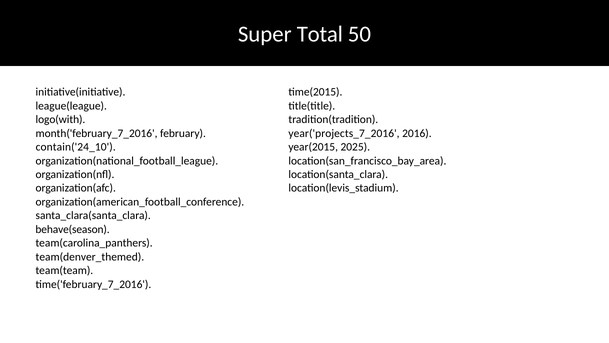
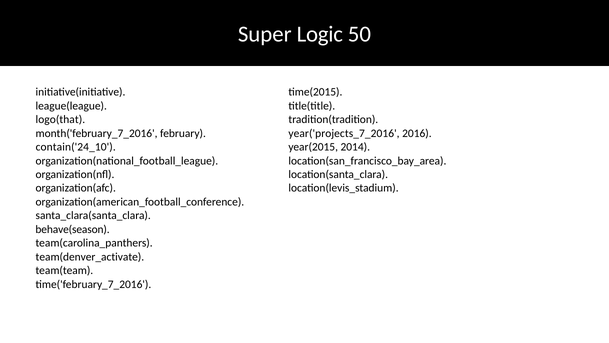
Total: Total -> Logic
logo(with: logo(with -> logo(that
2025: 2025 -> 2014
team(denver_themed: team(denver_themed -> team(denver_activate
